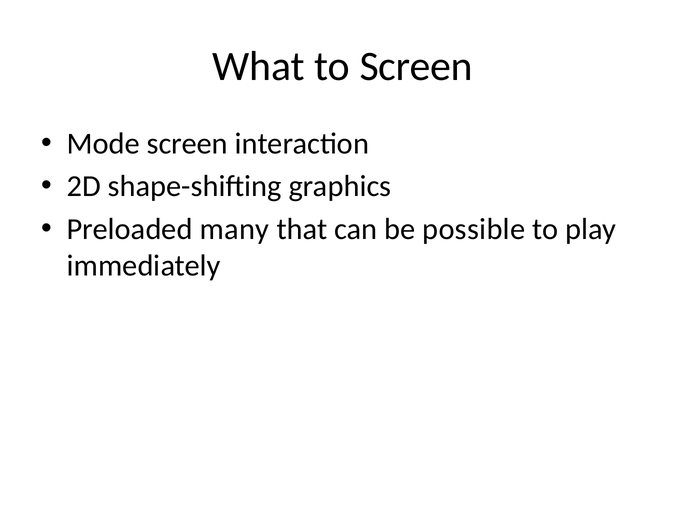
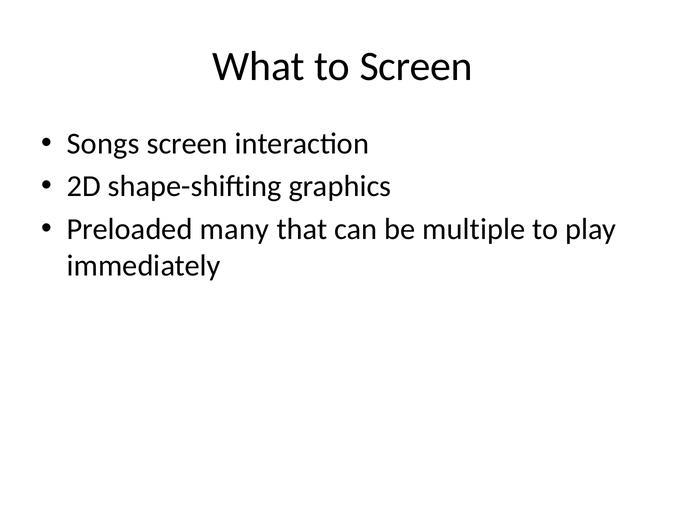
Mode: Mode -> Songs
possible: possible -> multiple
